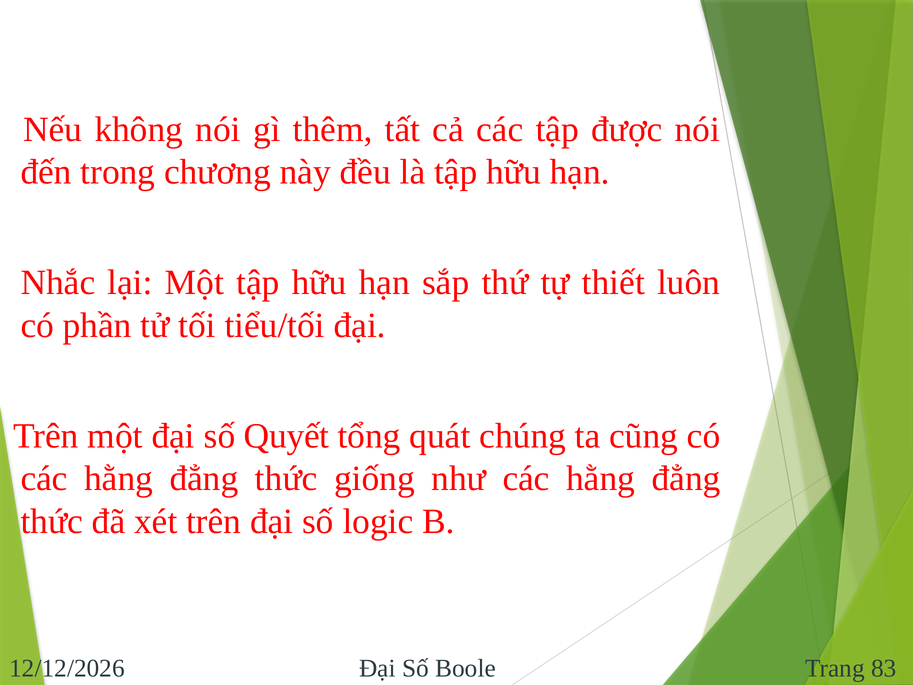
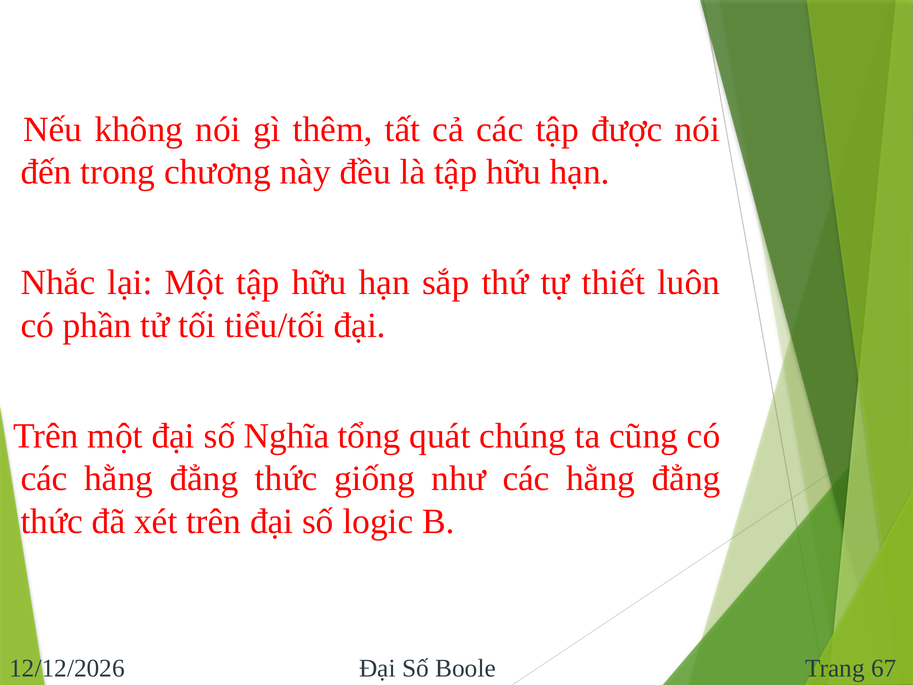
Quyết: Quyết -> Nghĩa
83: 83 -> 67
